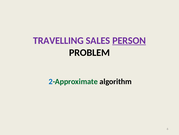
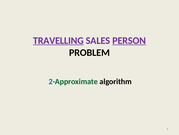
TRAVELLING underline: none -> present
